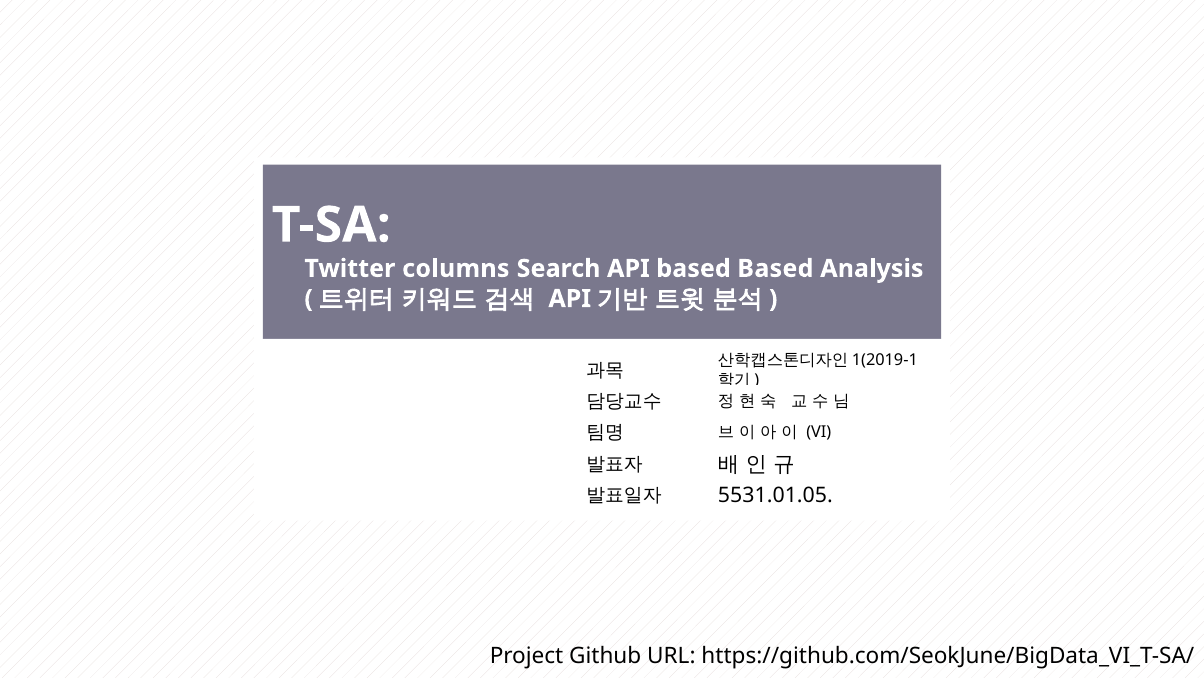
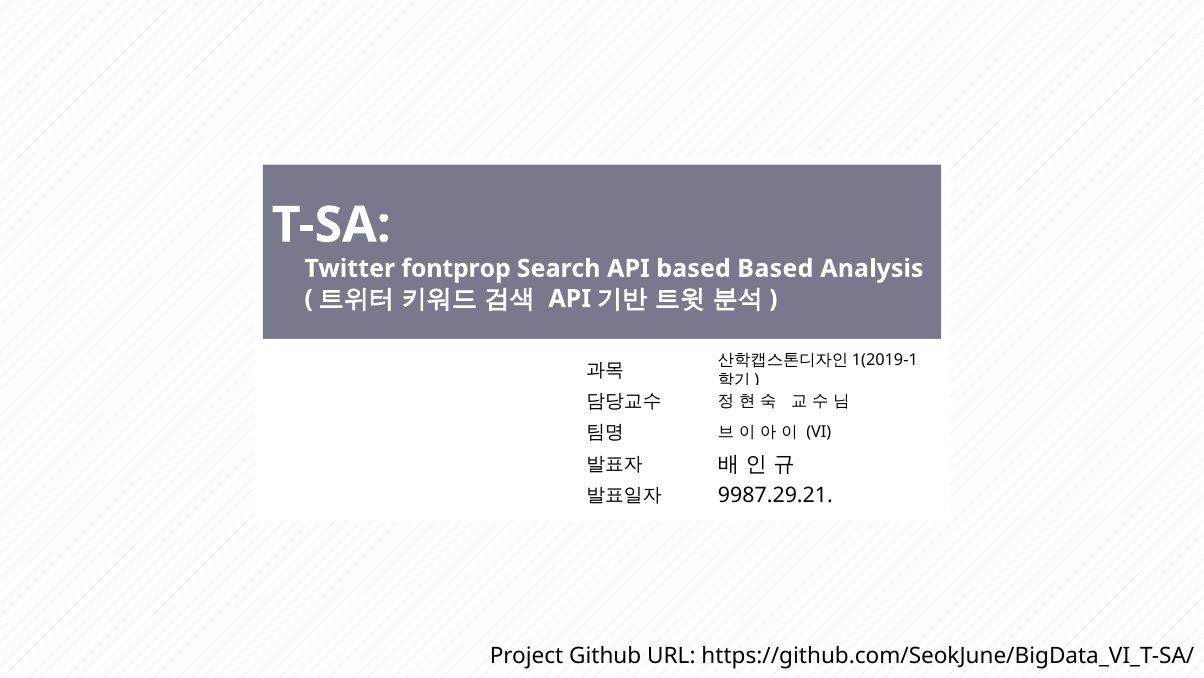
columns: columns -> fontprop
5531.01.05: 5531.01.05 -> 9987.29.21
